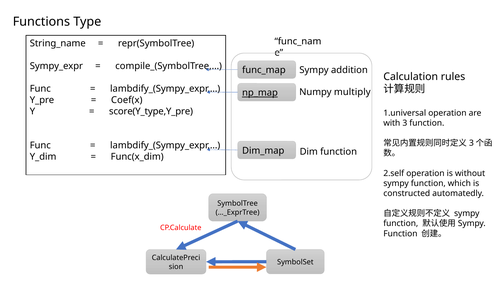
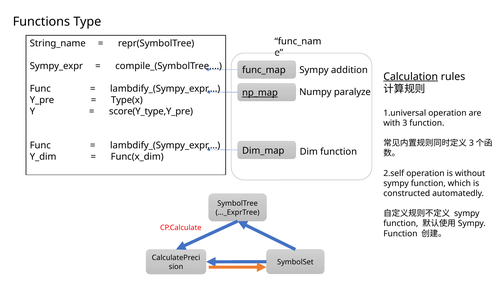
Calculation underline: none -> present
multiply: multiply -> paralyze
Coef(x: Coef(x -> Type(x
